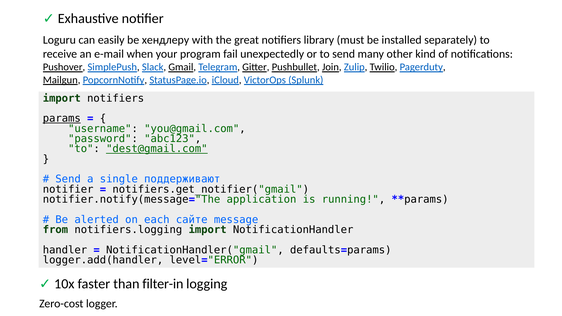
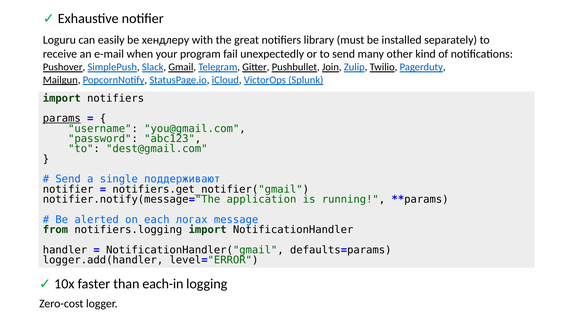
dest@gmail.com underline: present -> none
сайте: сайте -> логах
filter-in: filter-in -> each-in
